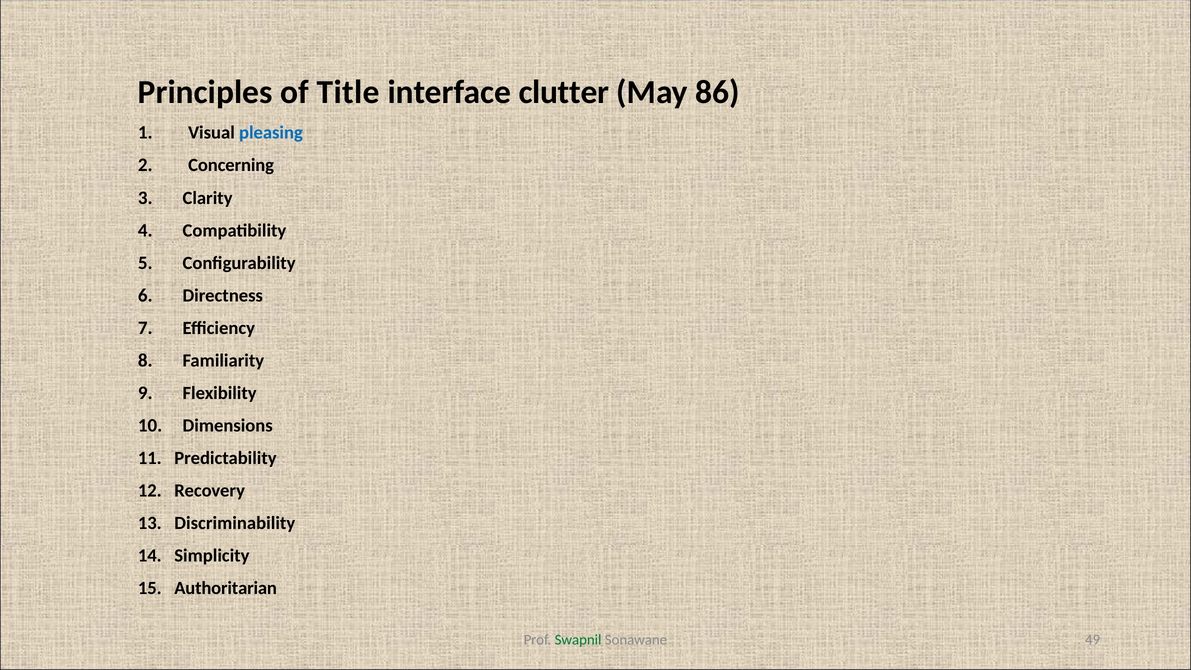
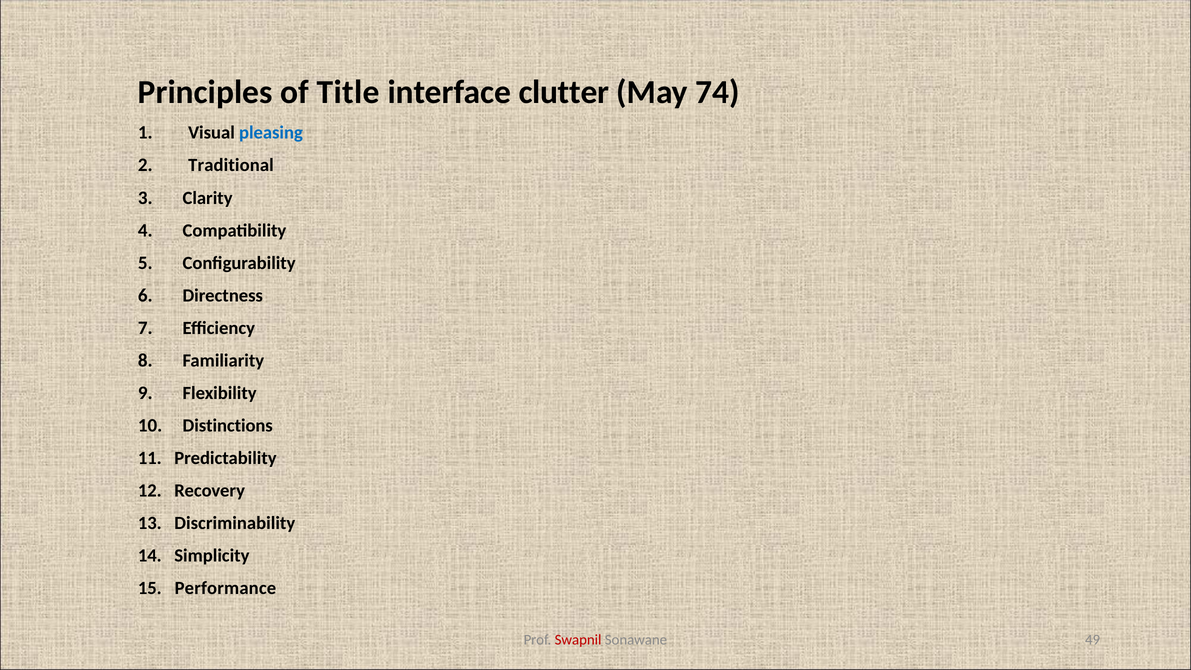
86: 86 -> 74
Concerning: Concerning -> Traditional
Dimensions: Dimensions -> Distinctions
Authoritarian: Authoritarian -> Performance
Swapnil colour: green -> red
